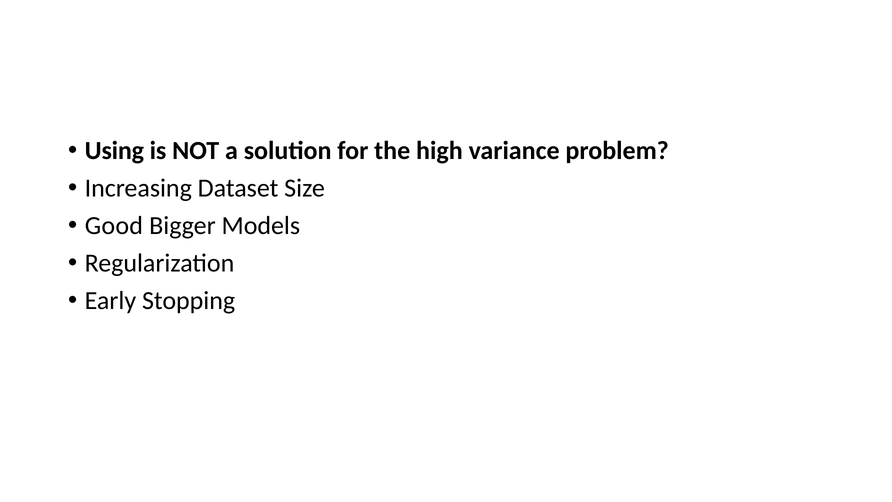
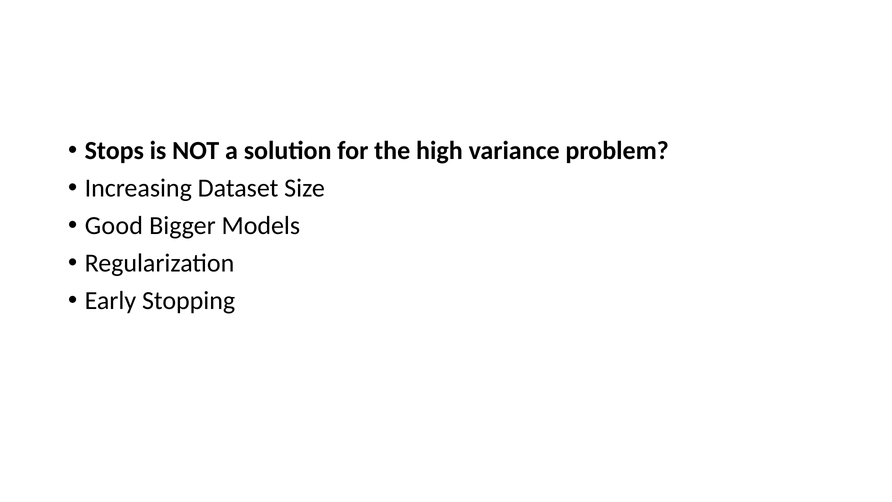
Using: Using -> Stops
